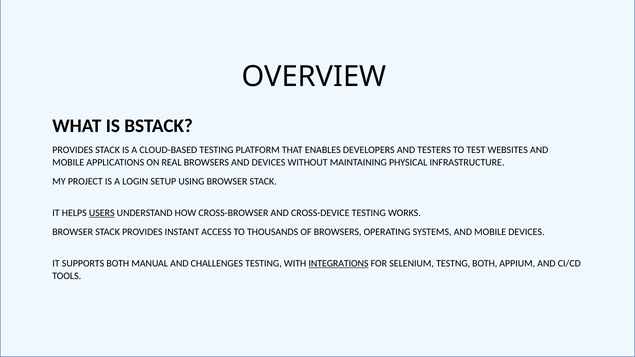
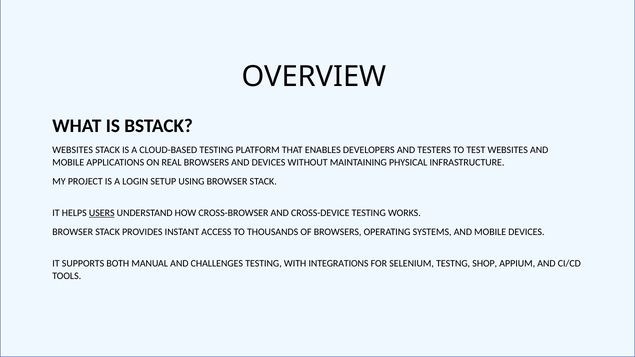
PROVIDES at (73, 150): PROVIDES -> WEBSITES
INTEGRATIONS underline: present -> none
TESTNG BOTH: BOTH -> SHOP
